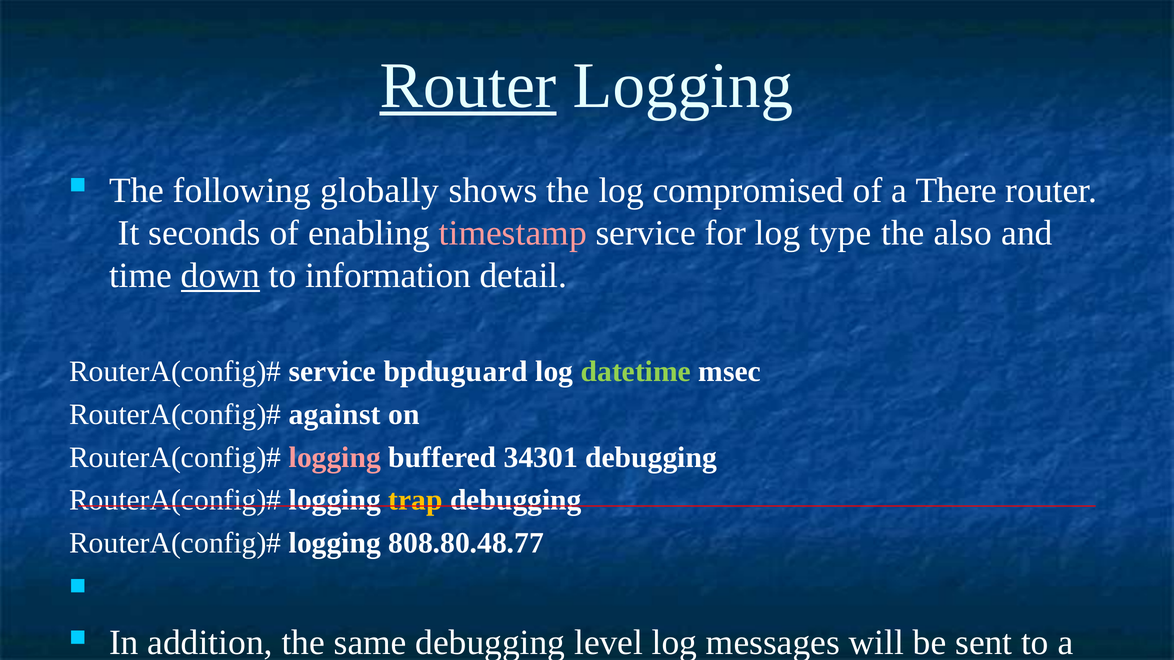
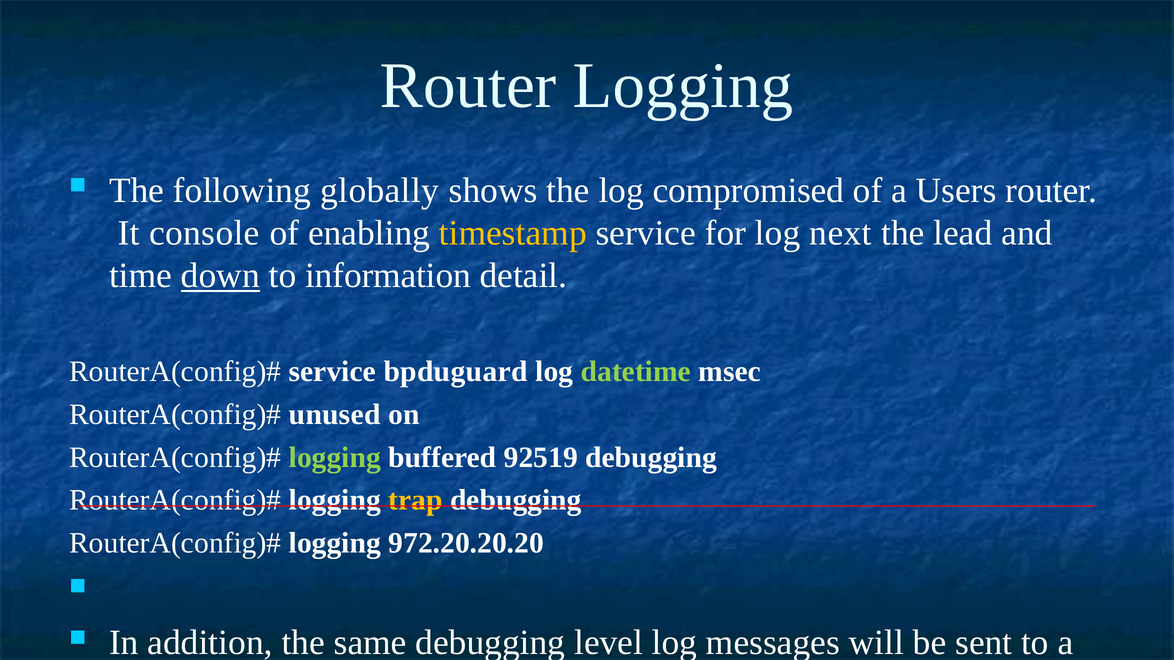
Router at (468, 86) underline: present -> none
There: There -> Users
seconds: seconds -> console
timestamp colour: pink -> yellow
type: type -> next
also: also -> lead
against: against -> unused
logging at (335, 458) colour: pink -> light green
34301: 34301 -> 92519
808.80.48.77: 808.80.48.77 -> 972.20.20.20
